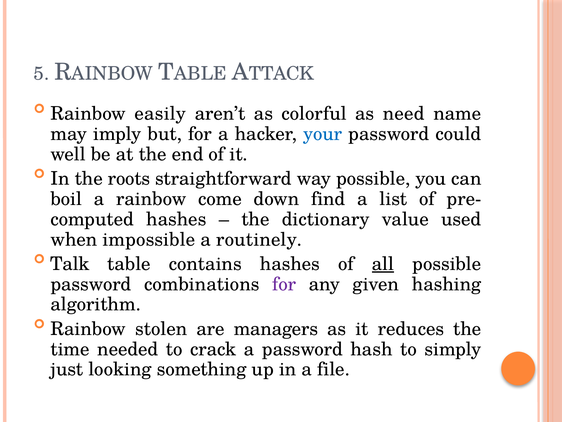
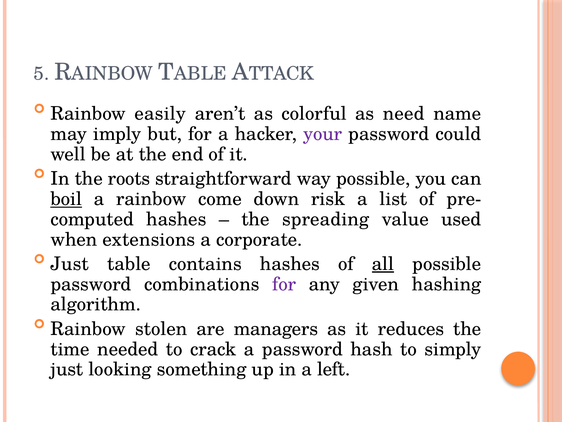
your colour: blue -> purple
boil underline: none -> present
find: find -> risk
dictionary: dictionary -> spreading
impossible: impossible -> extensions
routinely: routinely -> corporate
Talk at (70, 264): Talk -> Just
file: file -> left
